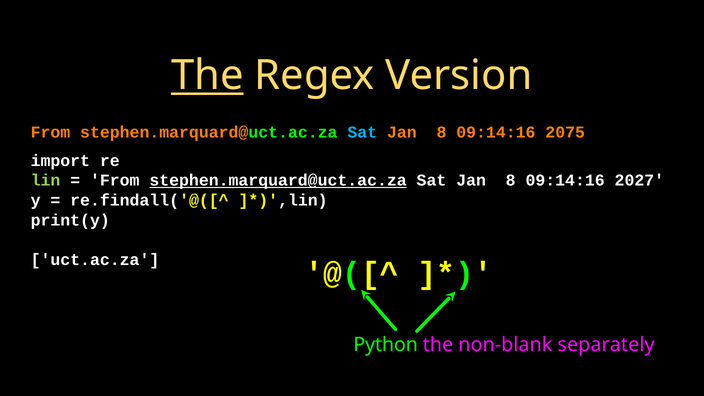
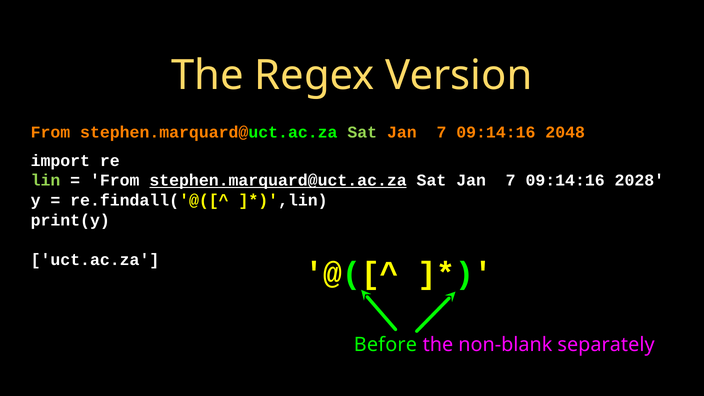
The at (207, 76) underline: present -> none
Sat at (362, 132) colour: light blue -> light green
8 at (441, 132): 8 -> 7
2075: 2075 -> 2048
8 at (511, 181): 8 -> 7
2027: 2027 -> 2028
Python: Python -> Before
